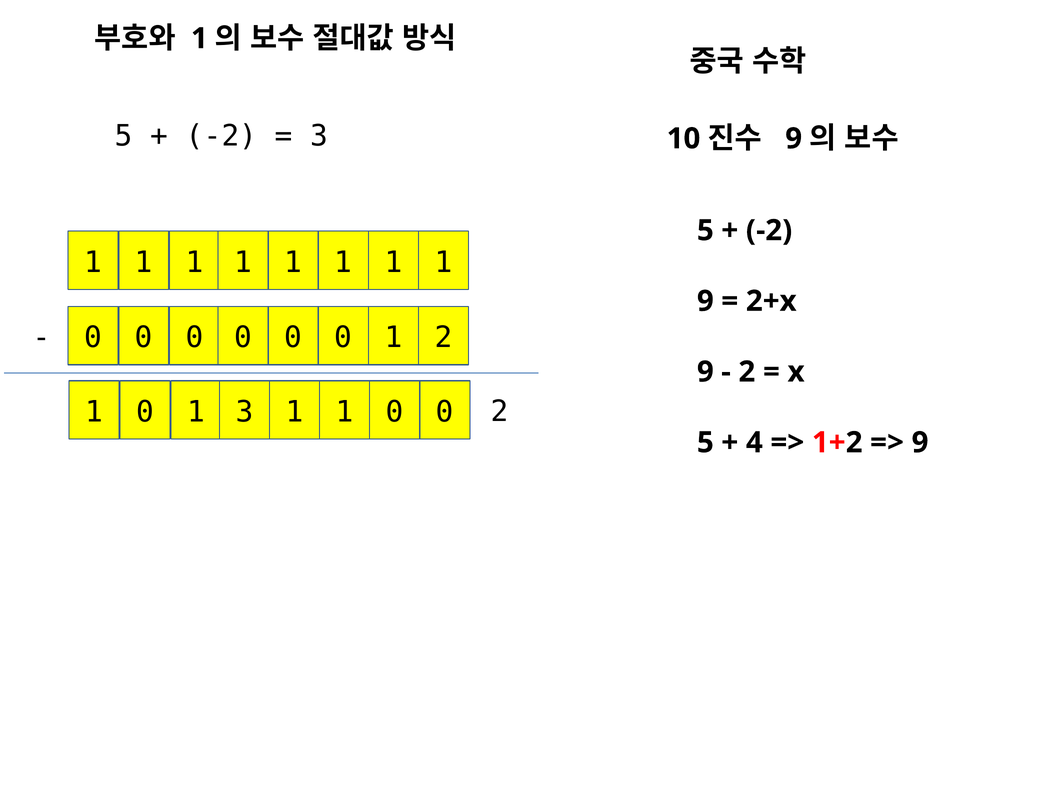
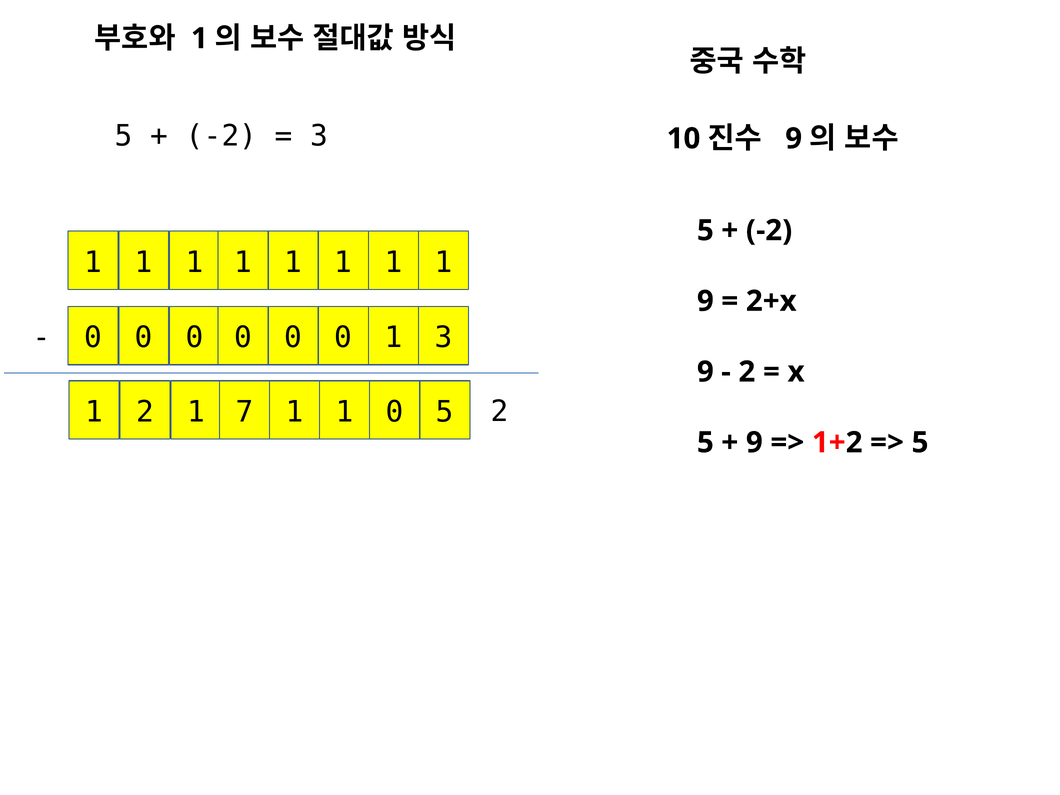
1 2: 2 -> 3
0 at (145, 412): 0 -> 2
1 3: 3 -> 7
1 0 0: 0 -> 5
4 at (754, 443): 4 -> 9
9 at (920, 443): 9 -> 5
